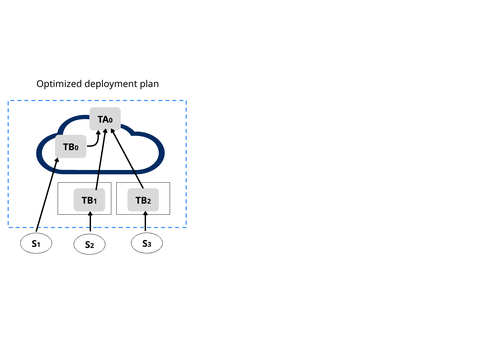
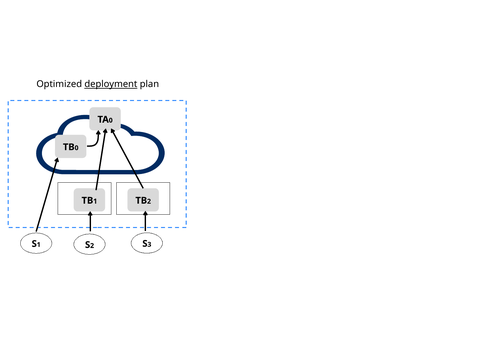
deployment underline: none -> present
